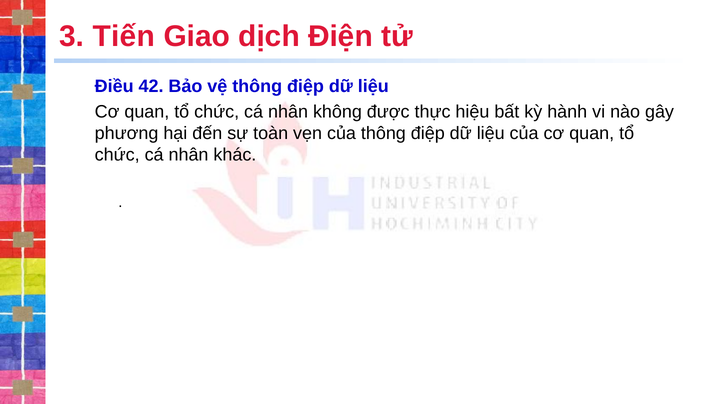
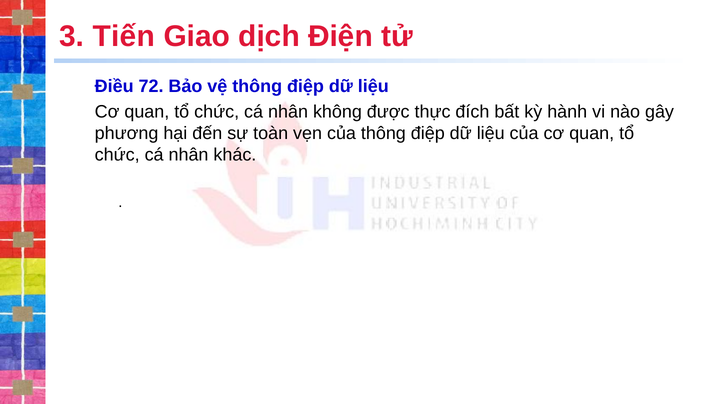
42: 42 -> 72
hiệu: hiệu -> đích
